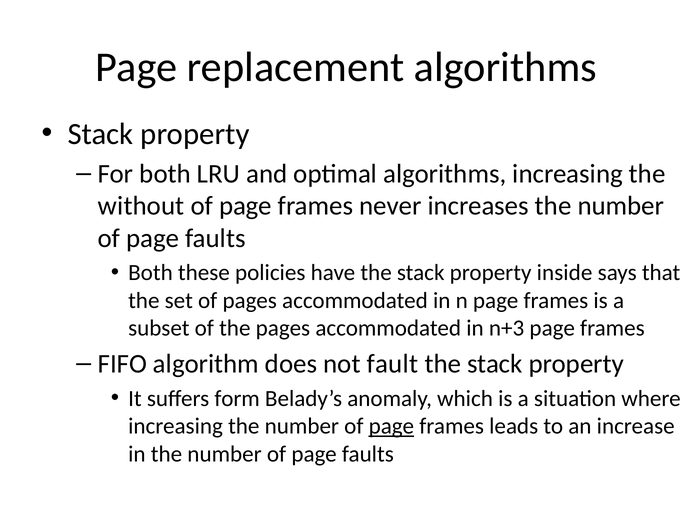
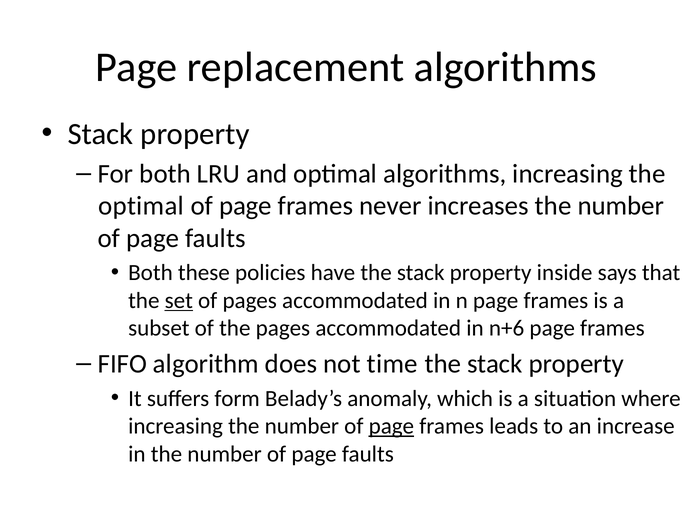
without at (141, 206): without -> optimal
set underline: none -> present
n+3: n+3 -> n+6
fault: fault -> time
